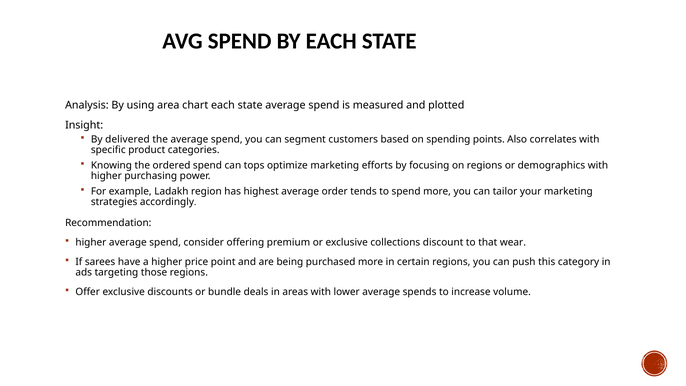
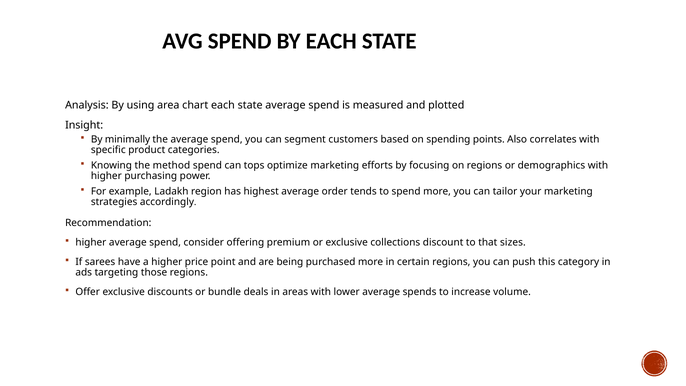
delivered: delivered -> minimally
ordered: ordered -> method
wear: wear -> sizes
